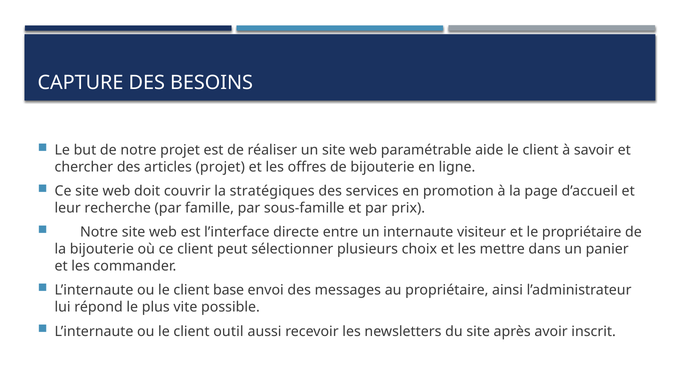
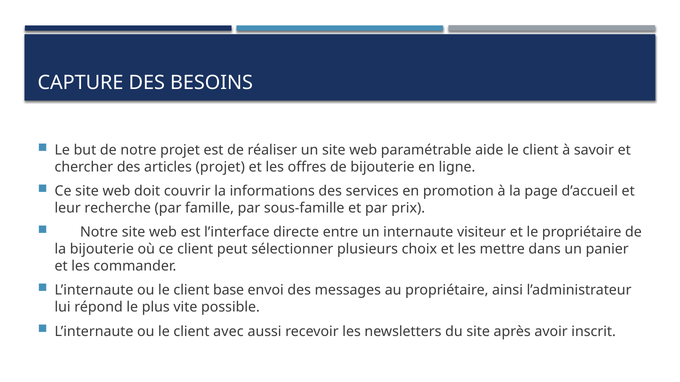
stratégiques: stratégiques -> informations
outil: outil -> avec
